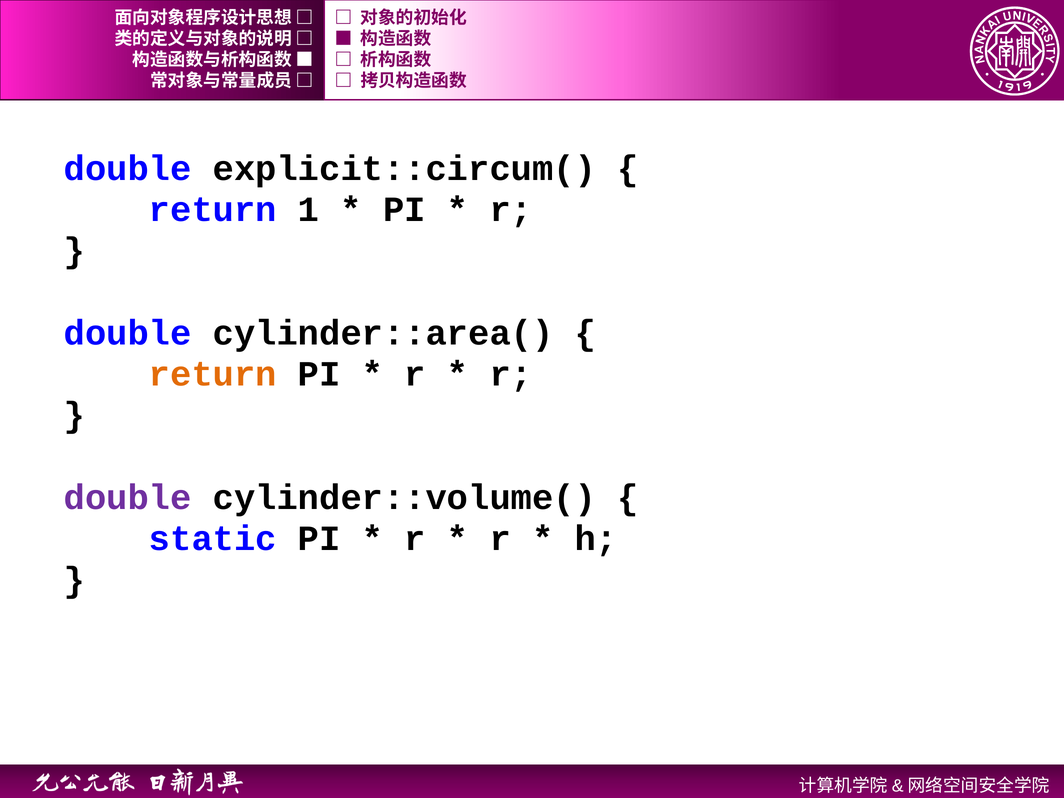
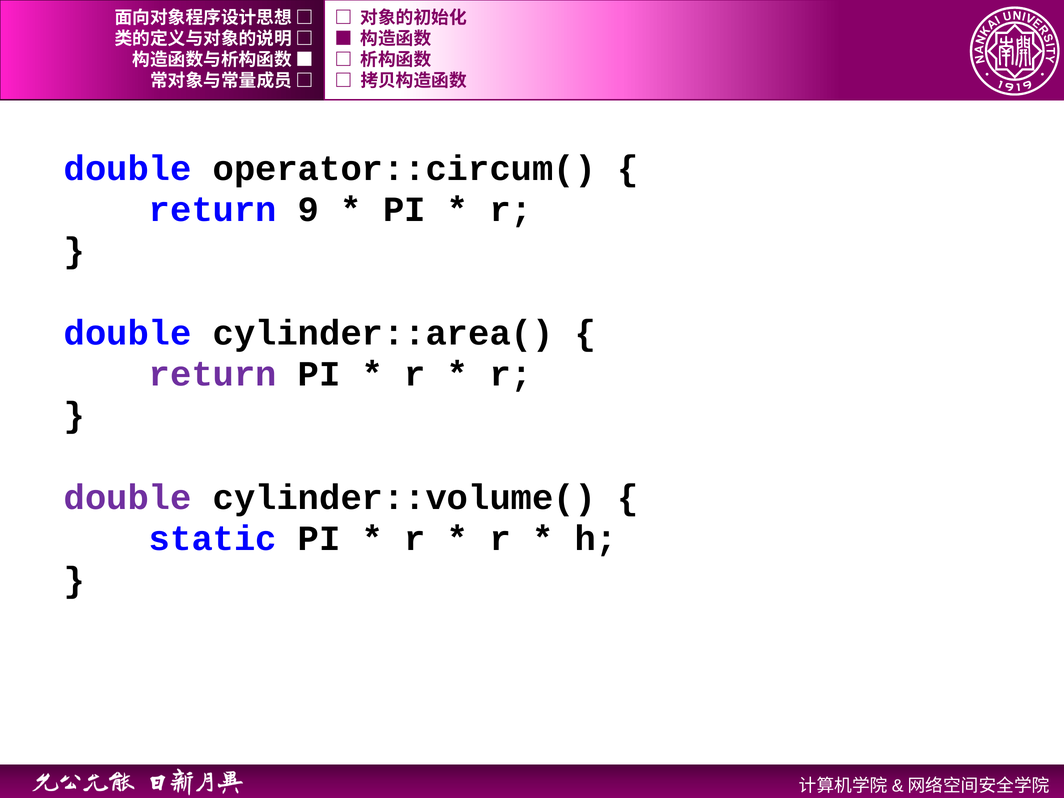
explicit::circum(: explicit::circum( -> operator::circum(
1: 1 -> 9
return at (213, 374) colour: orange -> purple
